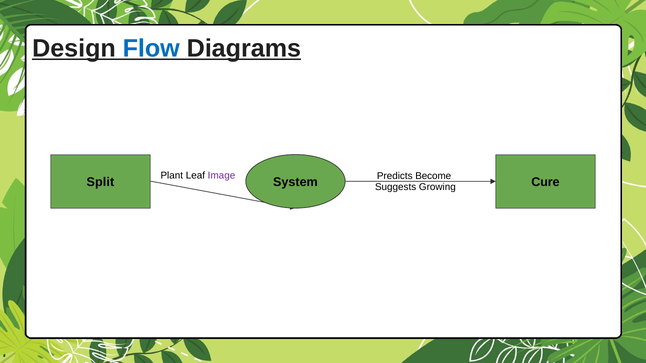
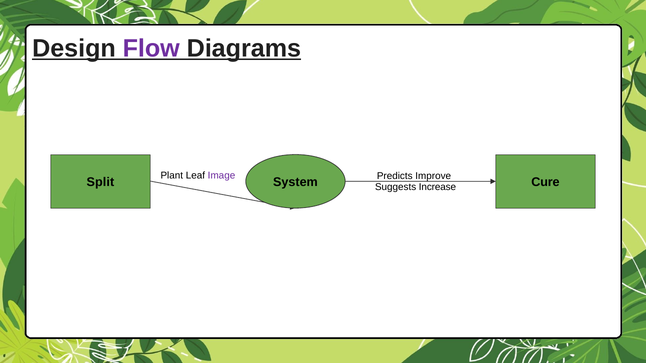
Flow colour: blue -> purple
Become: Become -> Improve
Growing: Growing -> Increase
